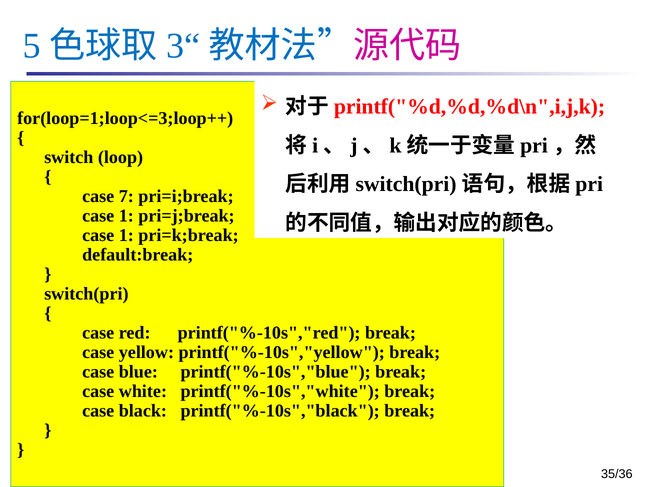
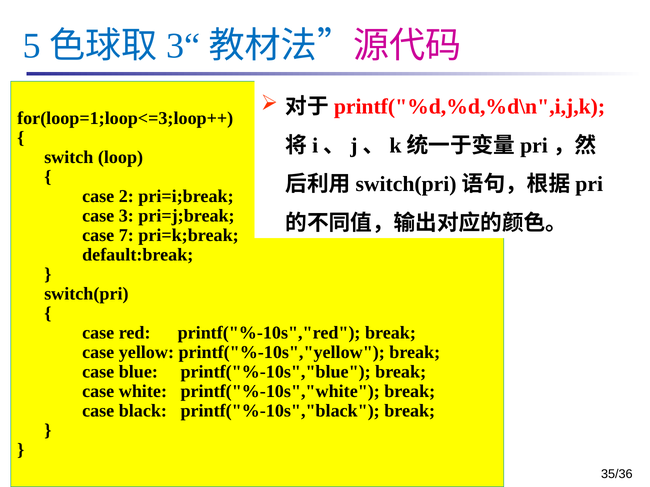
7: 7 -> 2
1 at (126, 216): 1 -> 3
1 at (126, 236): 1 -> 7
